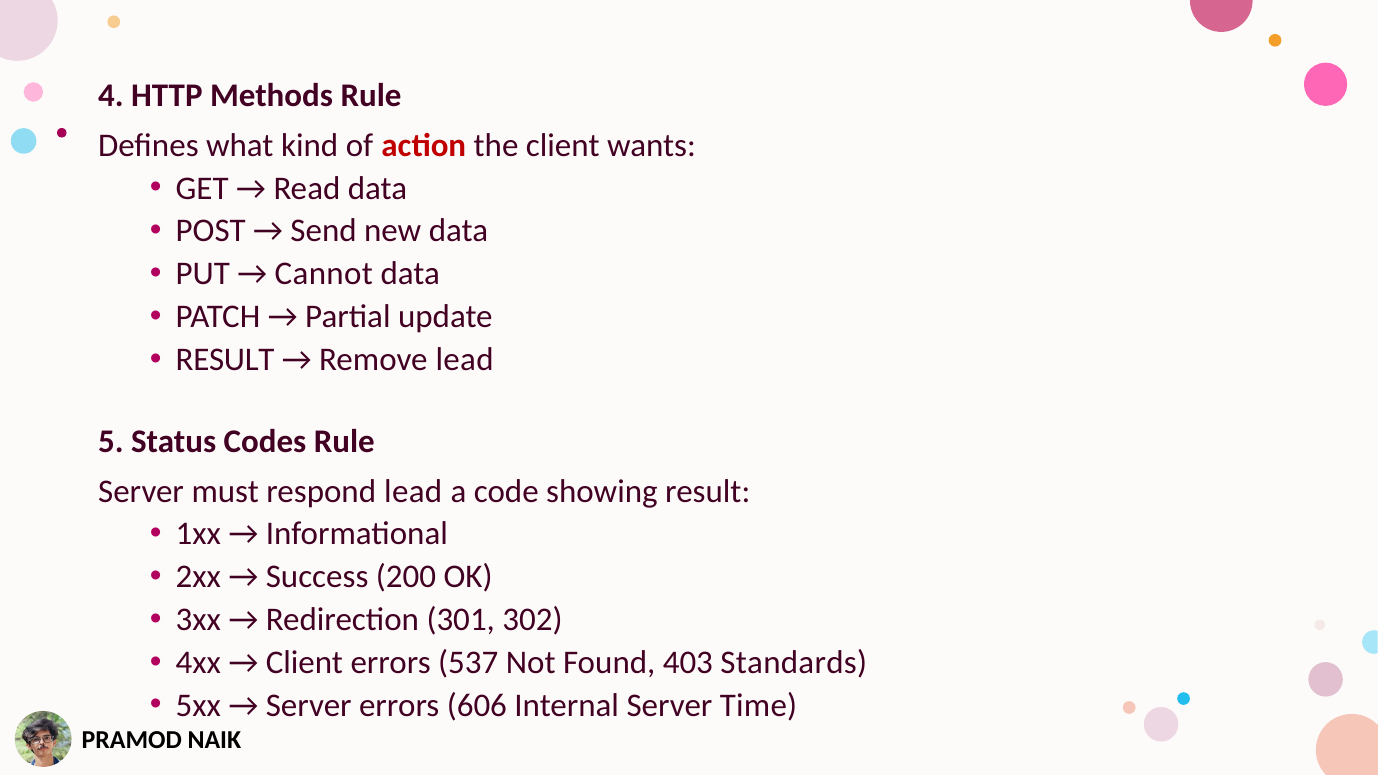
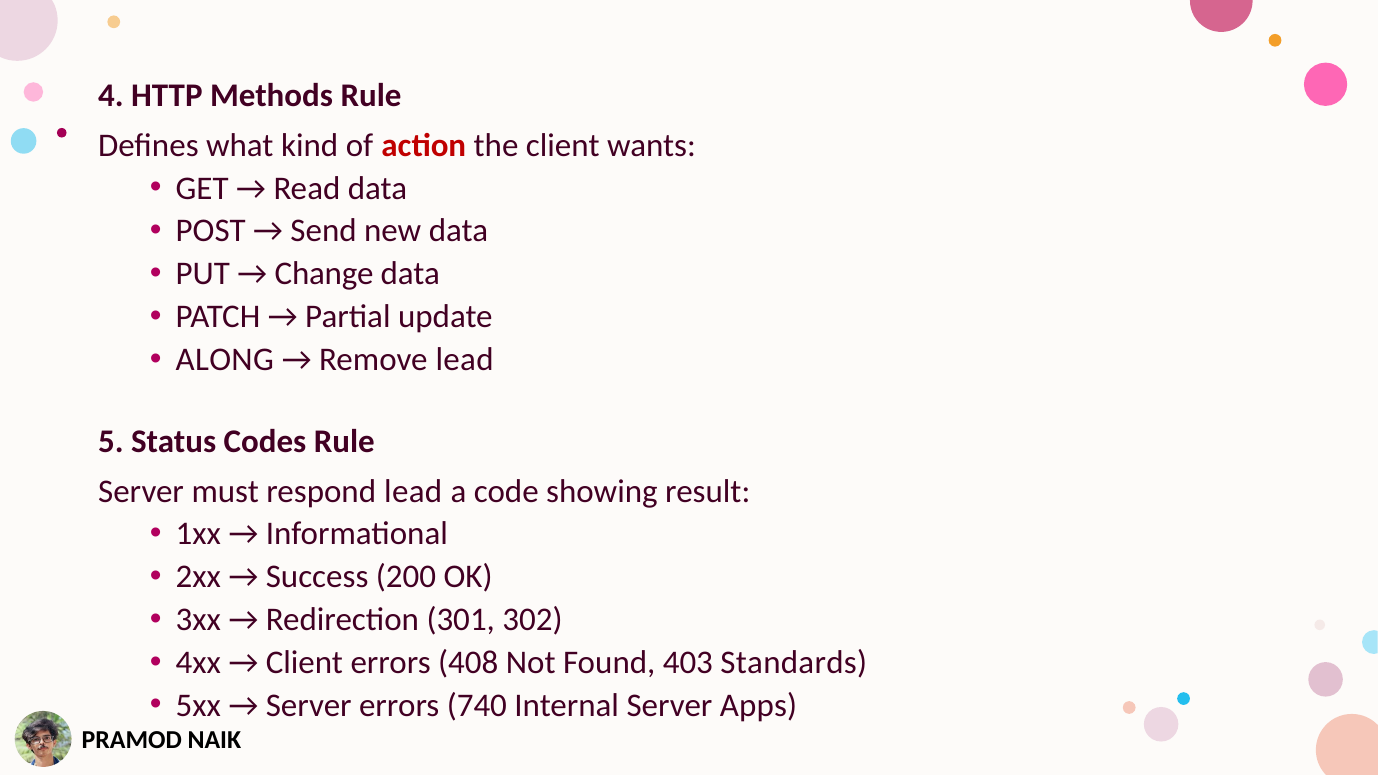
Cannot: Cannot -> Change
RESULT at (225, 359): RESULT -> ALONG
537: 537 -> 408
606: 606 -> 740
Time: Time -> Apps
